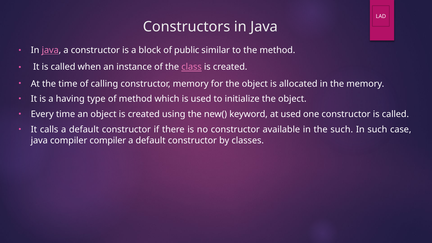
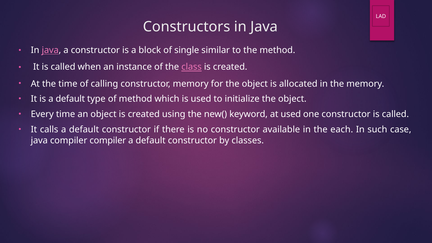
public: public -> single
is a having: having -> default
the such: such -> each
